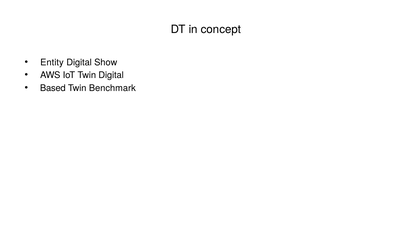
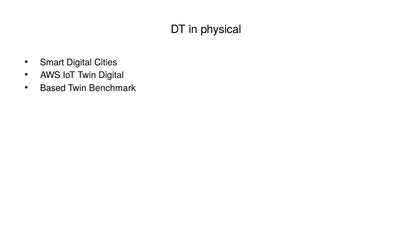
concept: concept -> physical
Entity: Entity -> Smart
Show: Show -> Cities
